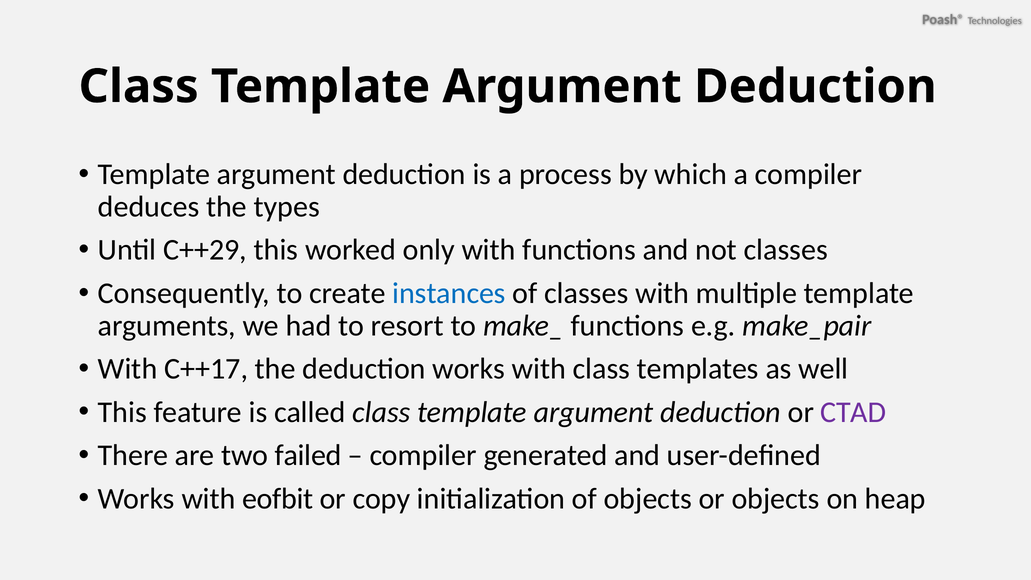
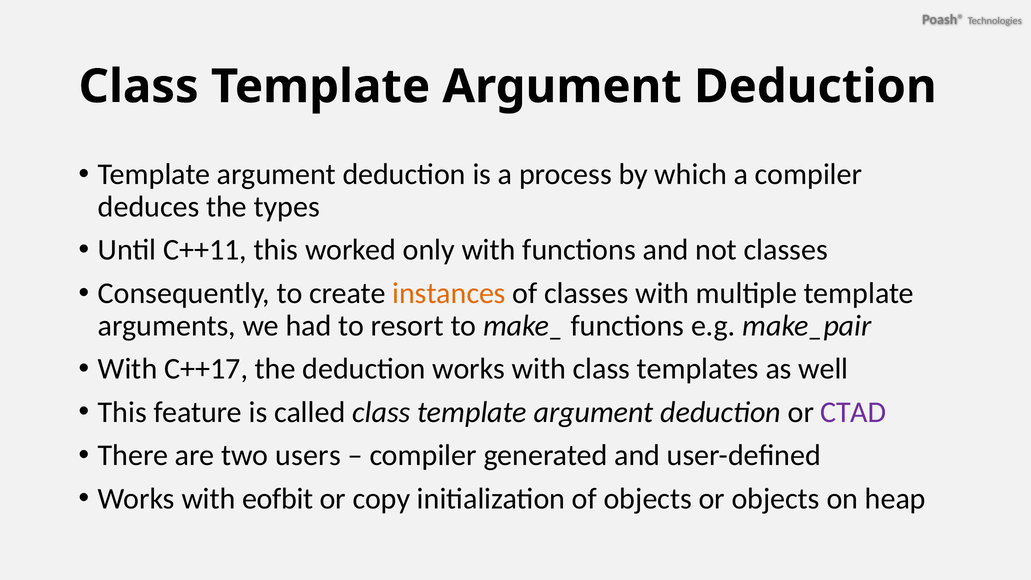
C++29: C++29 -> C++11
instances colour: blue -> orange
failed: failed -> users
